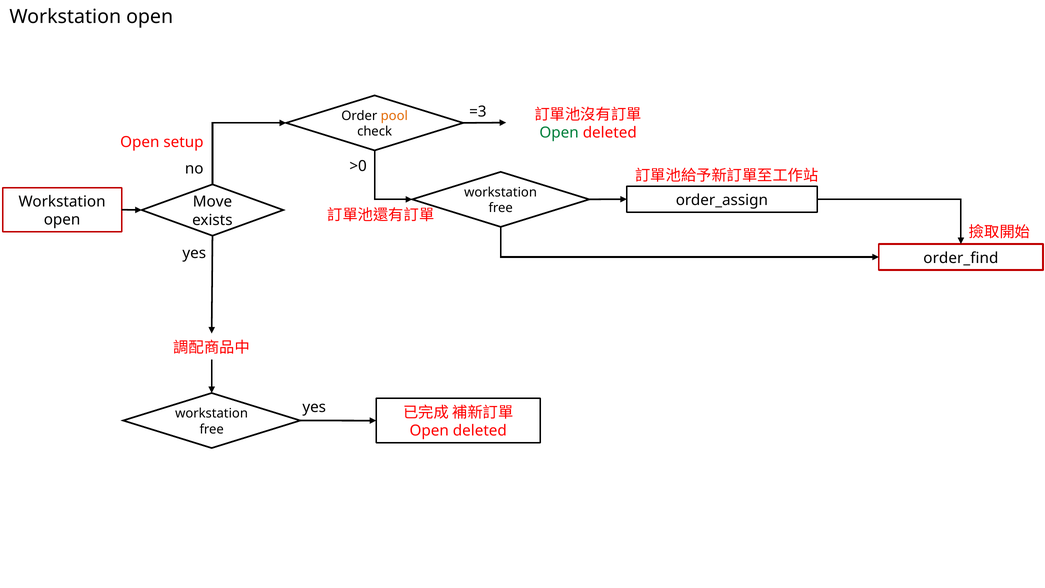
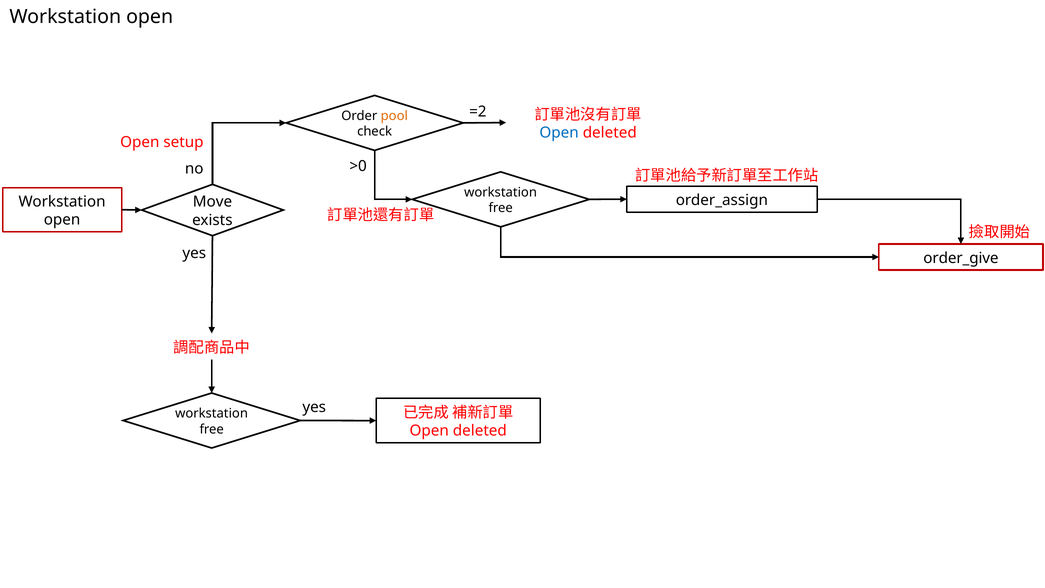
=3: =3 -> =2
Open at (559, 133) colour: green -> blue
order_find: order_find -> order_give
